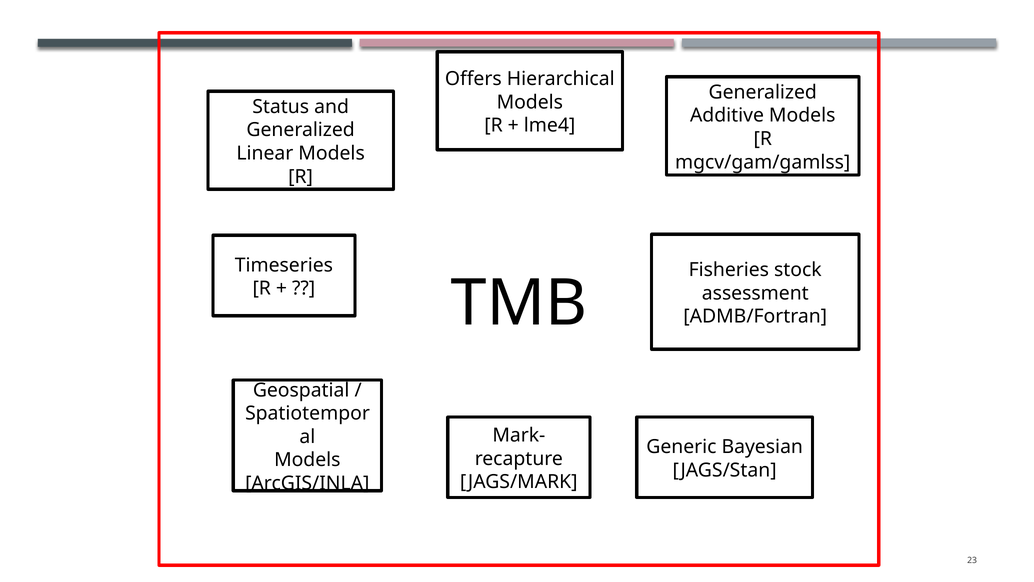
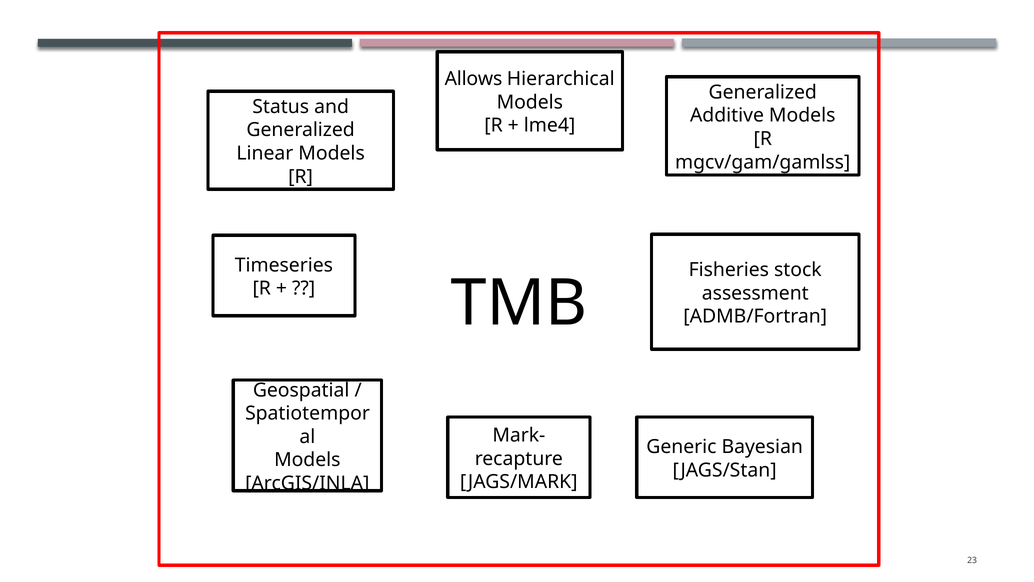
Offers: Offers -> Allows
